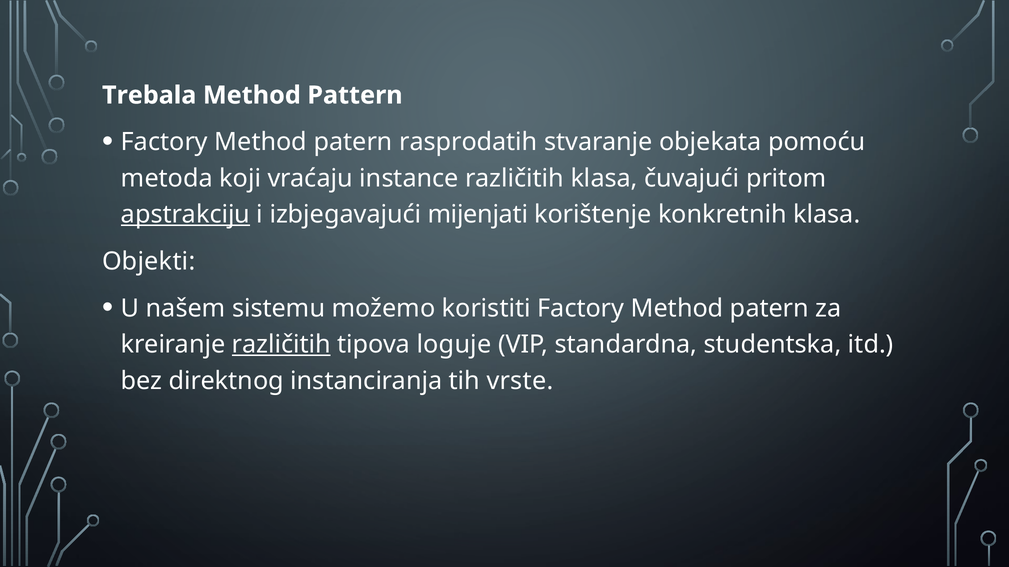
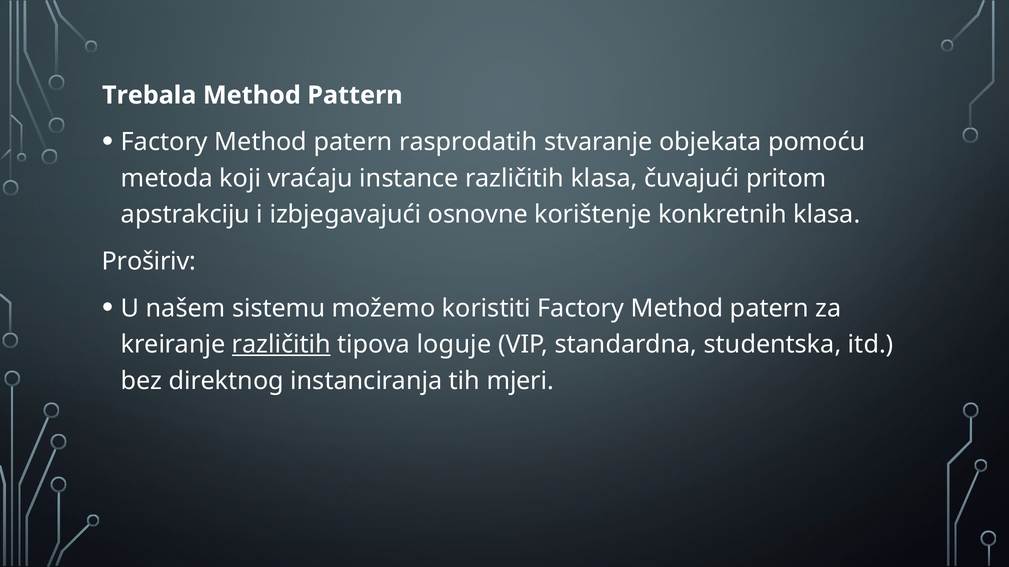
apstrakciju underline: present -> none
mijenjati: mijenjati -> osnovne
Objekti: Objekti -> Proširiv
vrste: vrste -> mjeri
